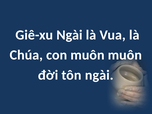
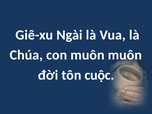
tôn ngài: ngài -> cuộc
